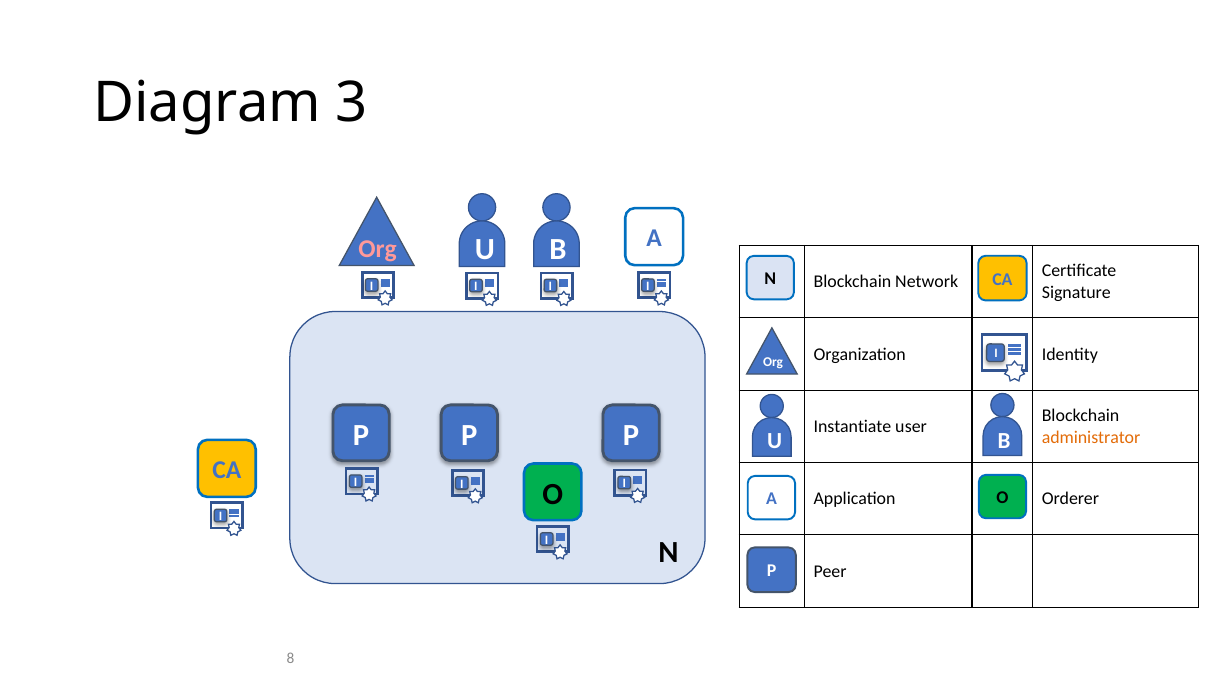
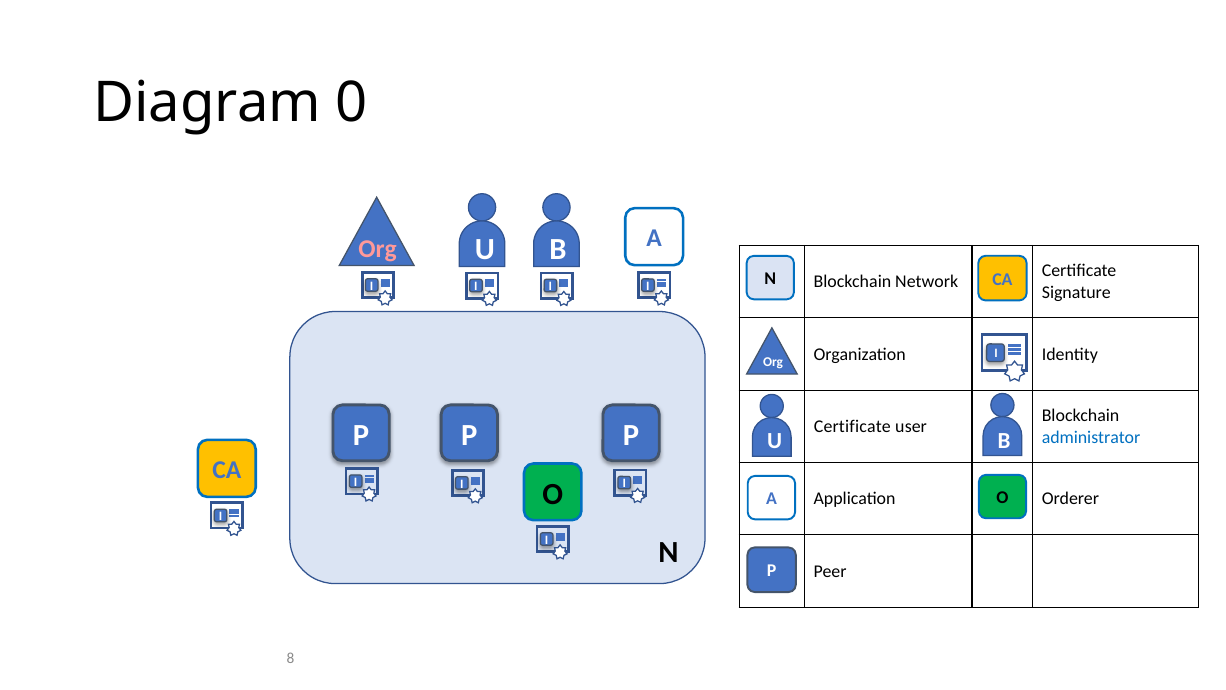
3: 3 -> 0
Instantiate at (852, 426): Instantiate -> Certificate
administrator colour: orange -> blue
